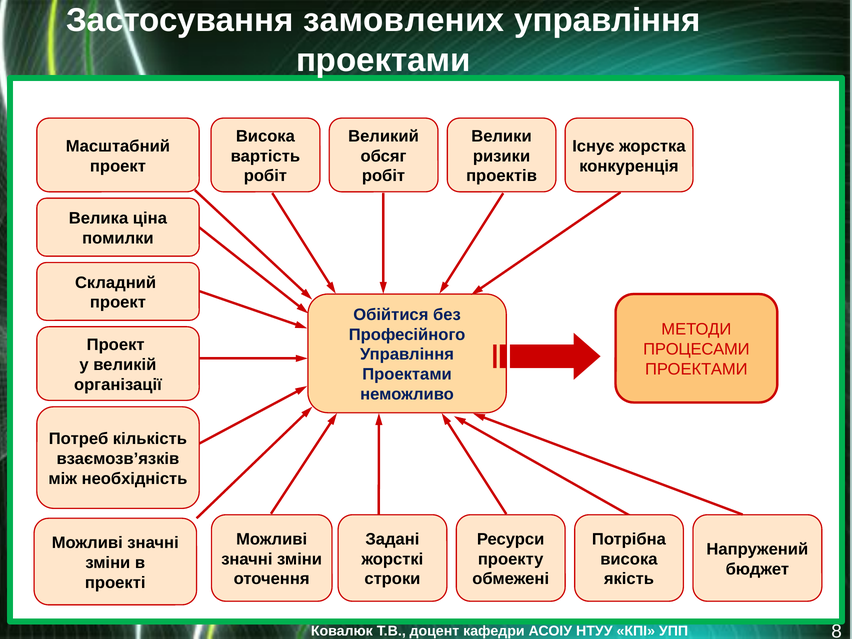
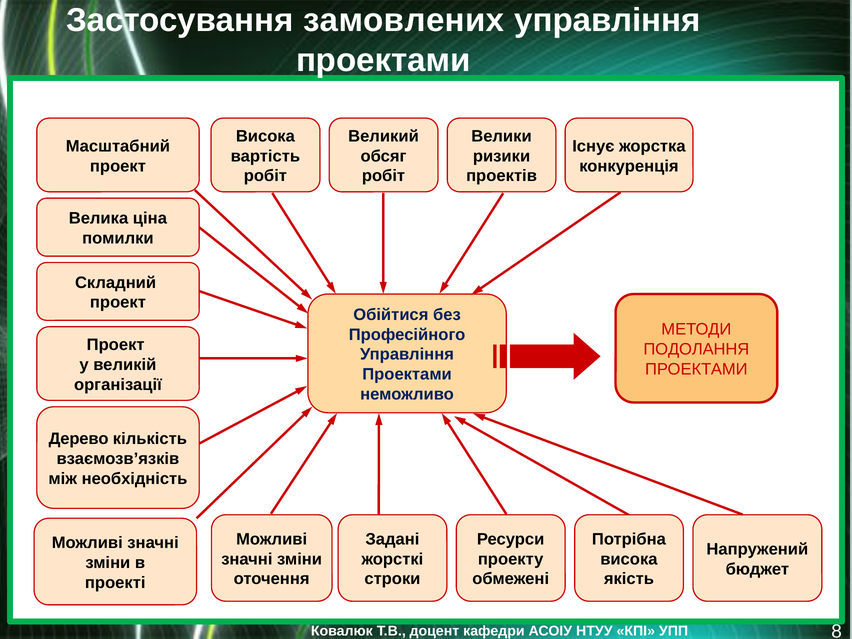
ПРОЦЕСАМИ: ПРОЦЕСАМИ -> ПОДОЛАННЯ
Потреб: Потреб -> Дерево
